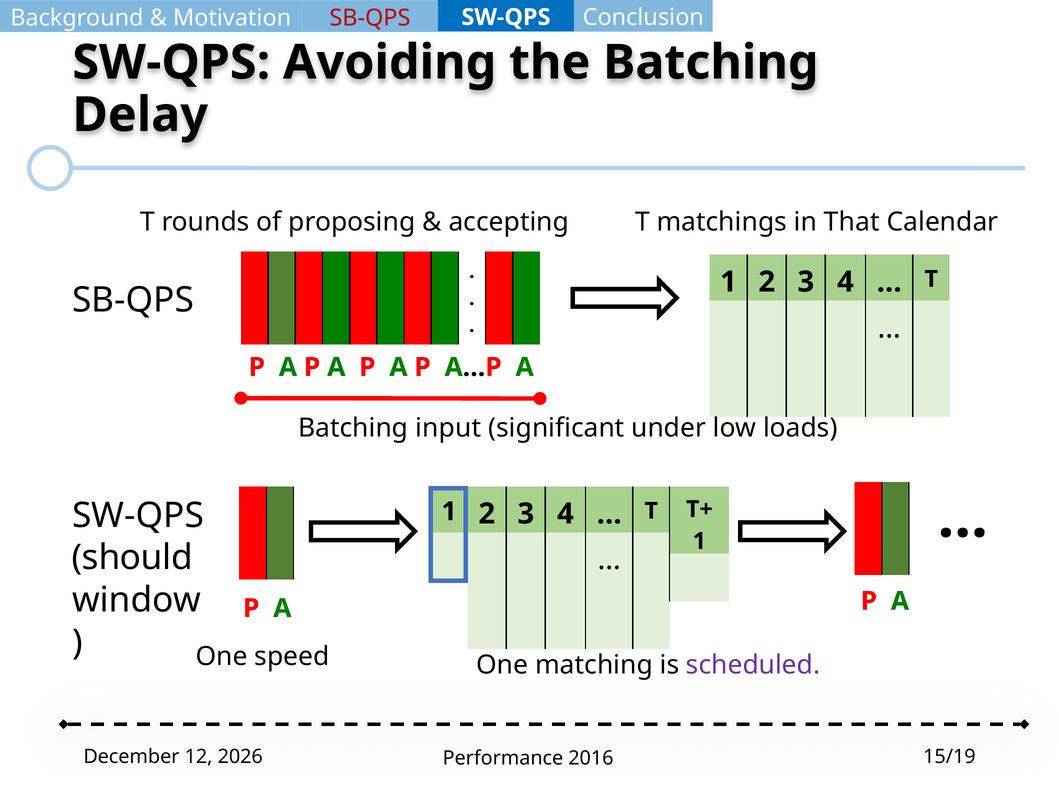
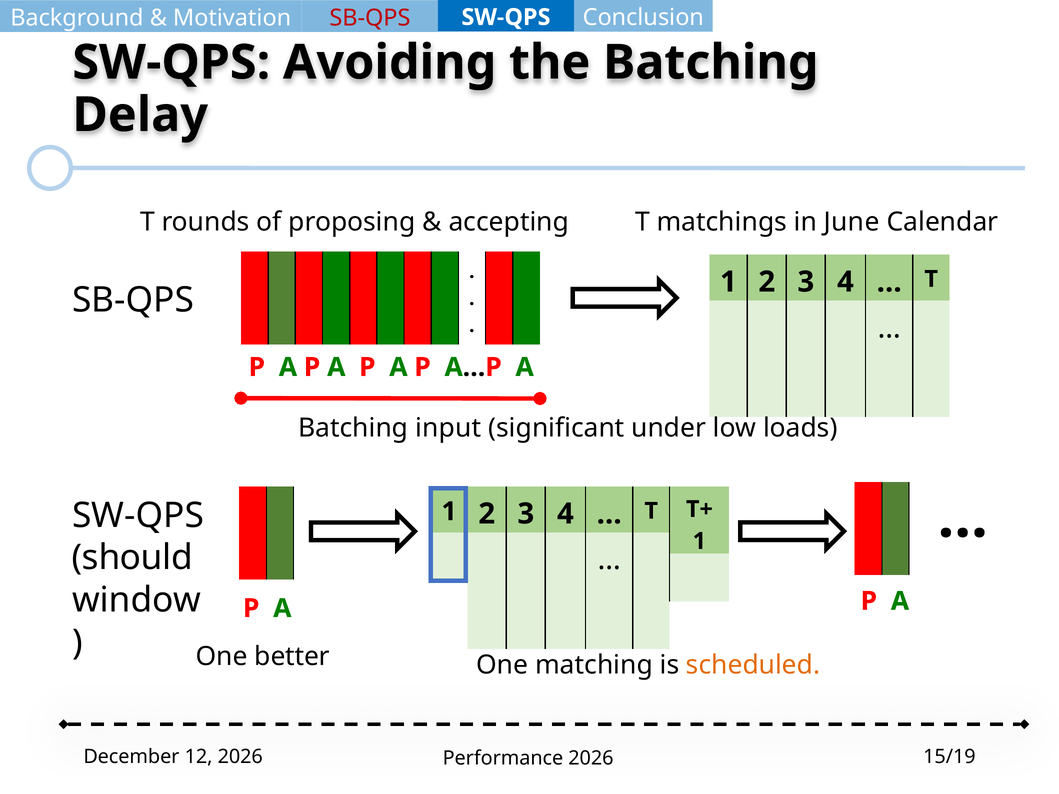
That: That -> June
speed: speed -> better
scheduled colour: purple -> orange
Performance 2016: 2016 -> 2026
